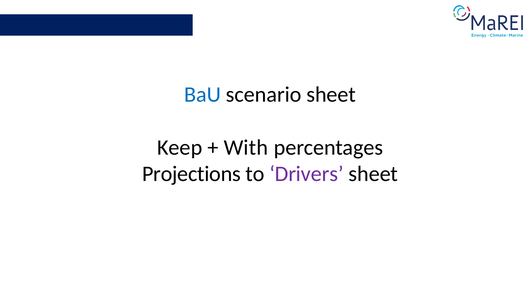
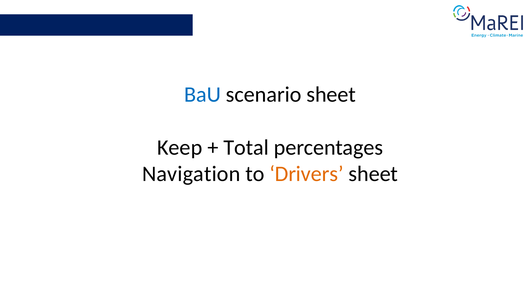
With: With -> Total
Projections: Projections -> Navigation
Drivers colour: purple -> orange
